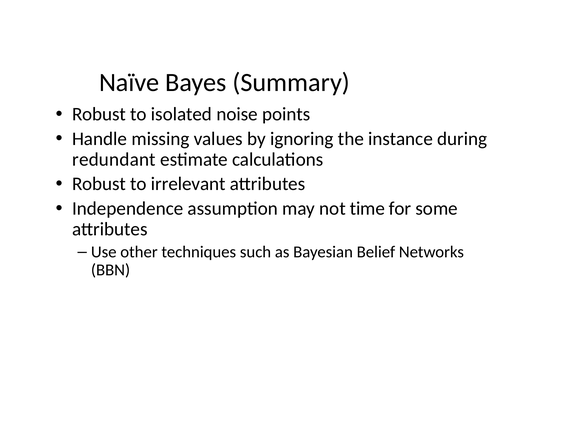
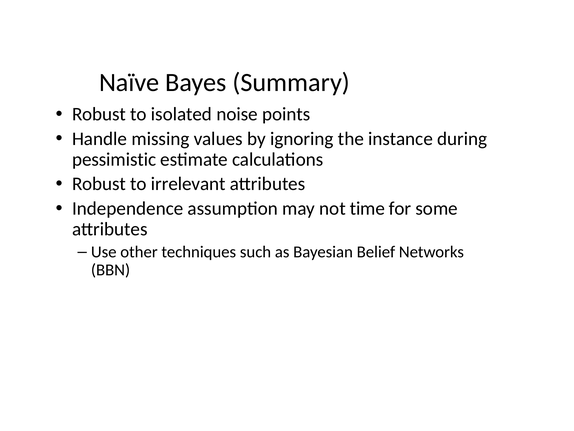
redundant: redundant -> pessimistic
